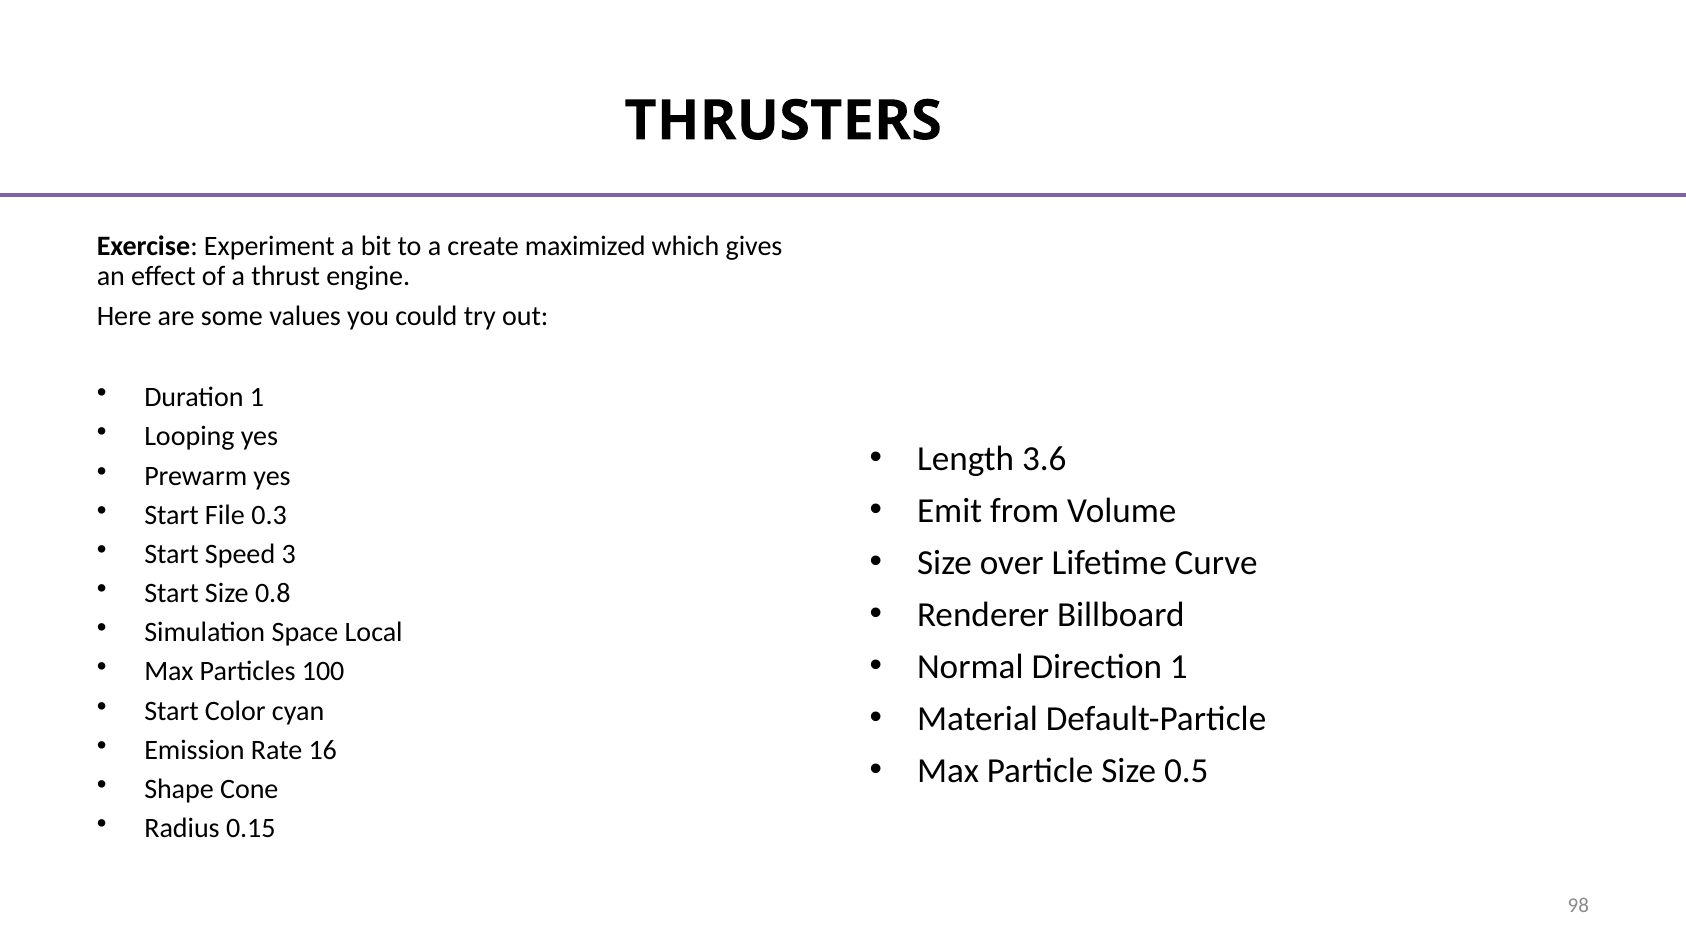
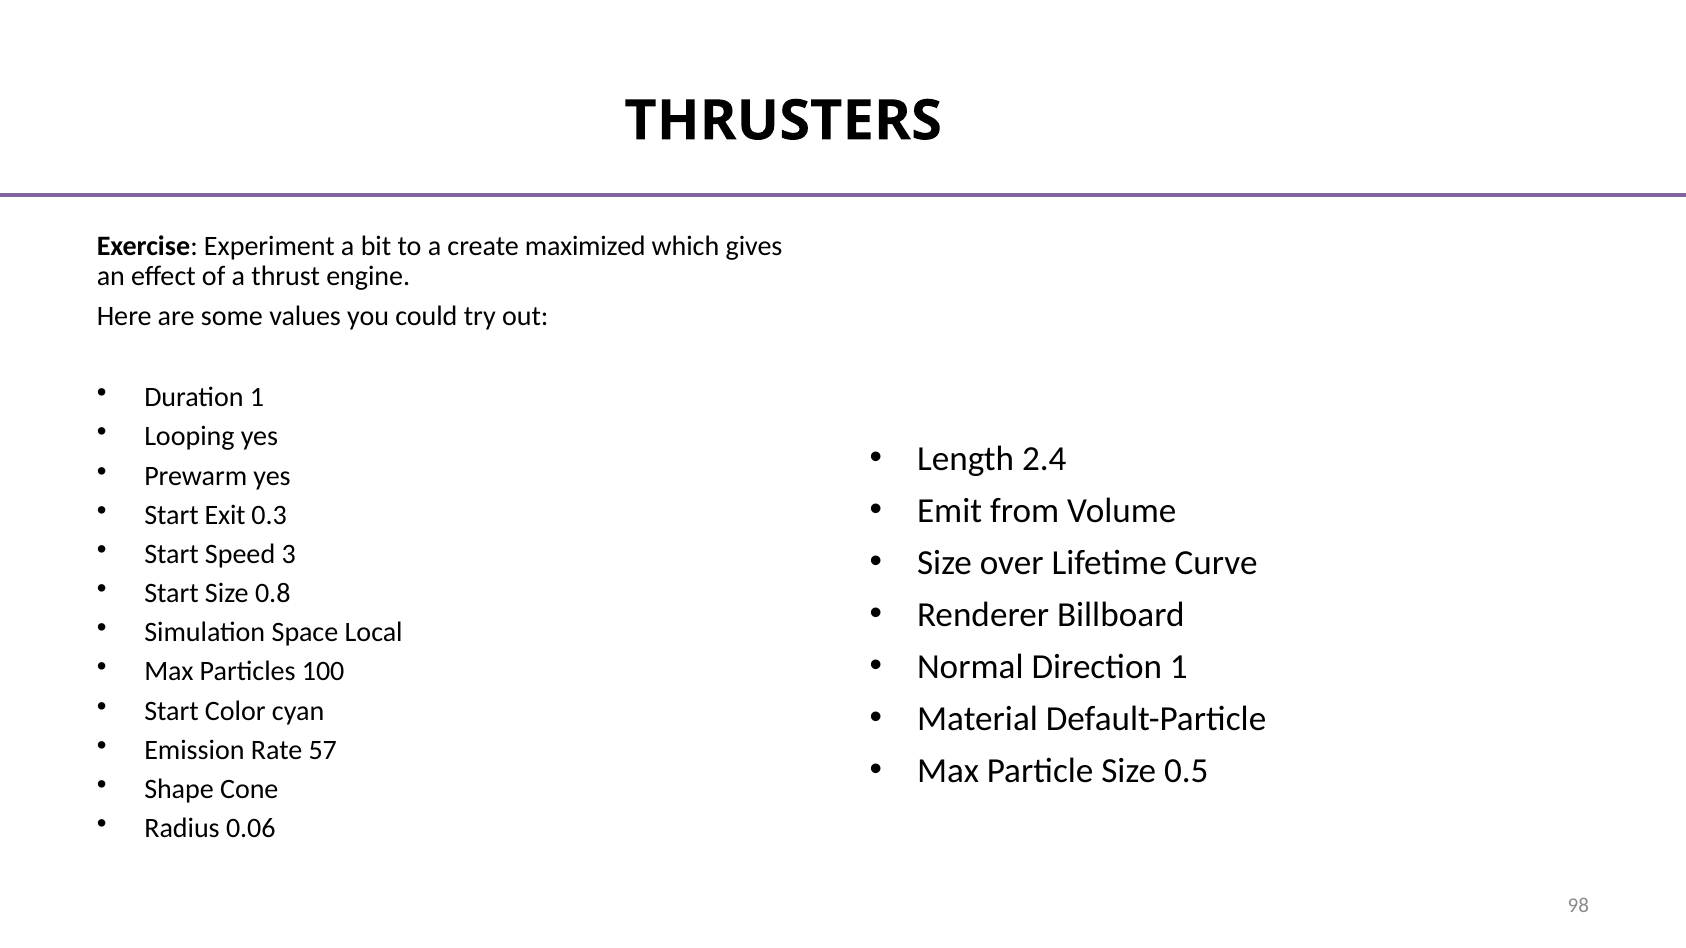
3.6: 3.6 -> 2.4
File: File -> Exit
16: 16 -> 57
0.15: 0.15 -> 0.06
